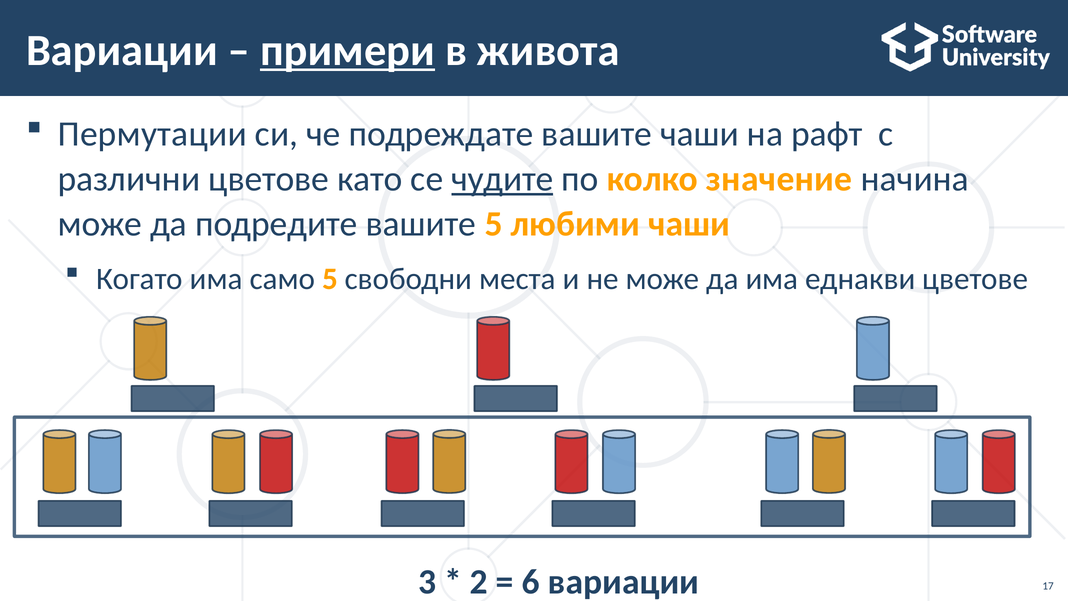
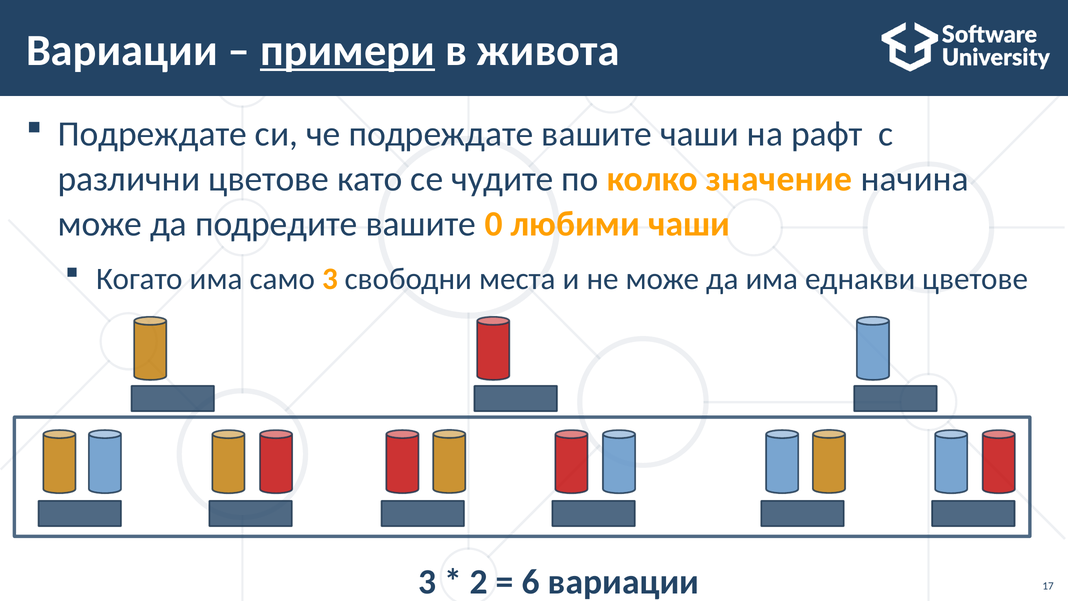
Пермутации at (152, 134): Пермутации -> Подреждате
чудите underline: present -> none
вашите 5: 5 -> 0
само 5: 5 -> 3
